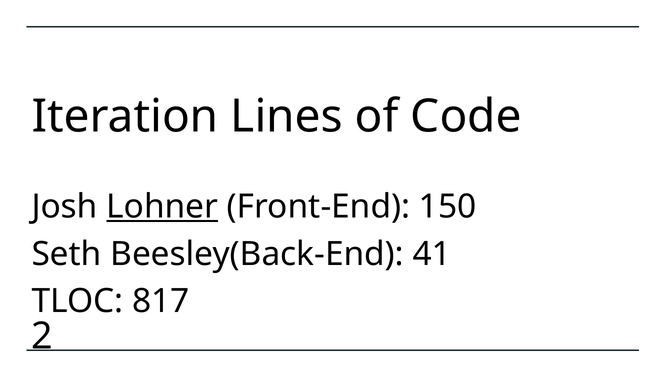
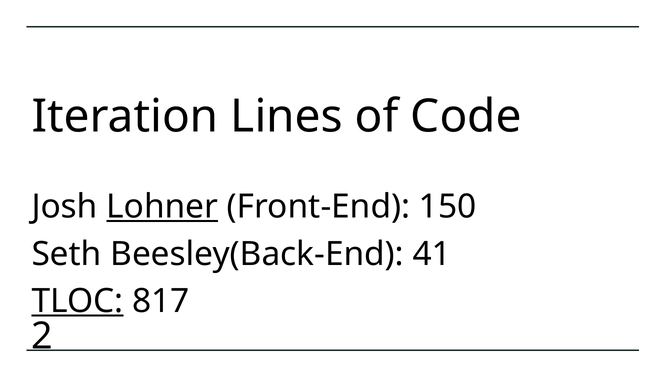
TLOC underline: none -> present
